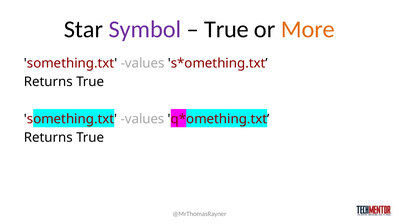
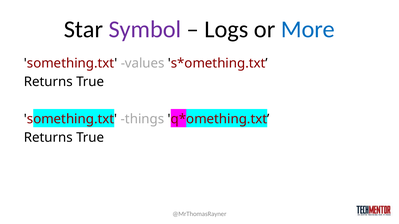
True at (226, 29): True -> Logs
More colour: orange -> blue
values at (143, 119): values -> things
